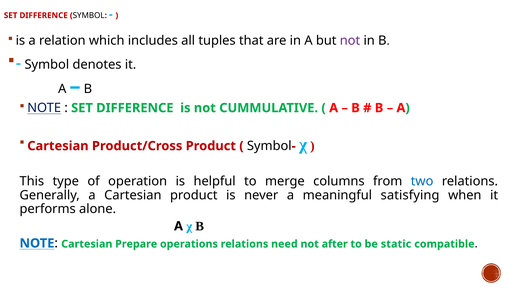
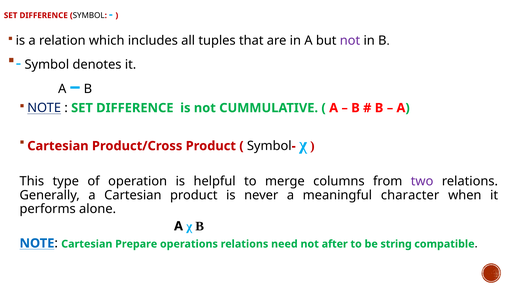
two colour: blue -> purple
satisfying: satisfying -> character
static: static -> string
